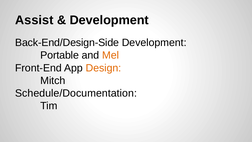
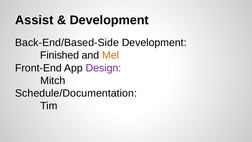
Back-End/Design-Side: Back-End/Design-Side -> Back-End/Based-Side
Portable: Portable -> Finished
Design colour: orange -> purple
